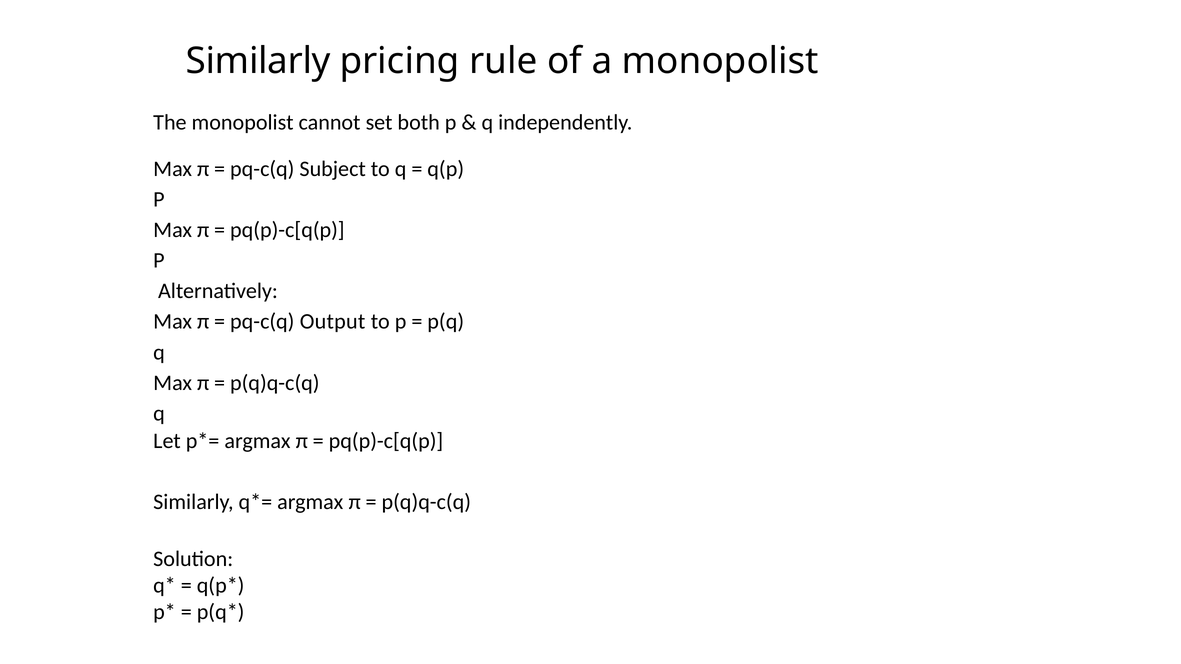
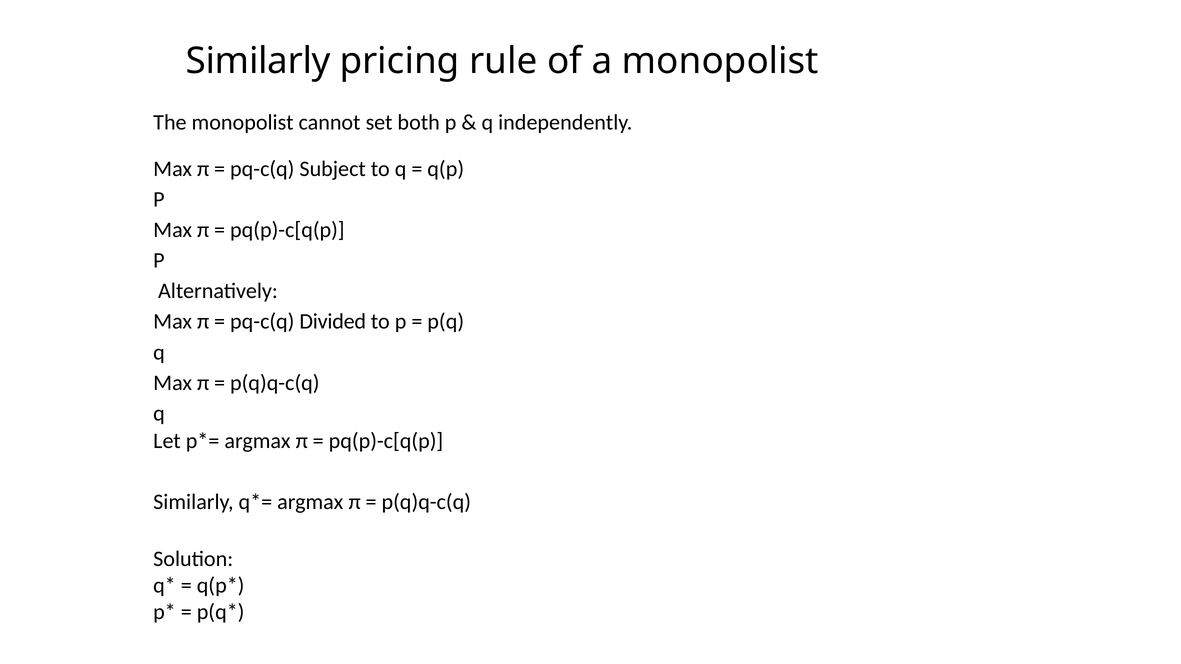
Output: Output -> Divided
